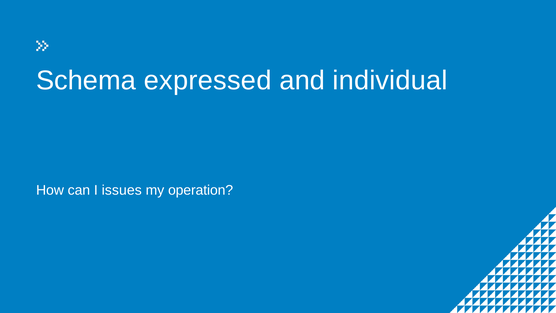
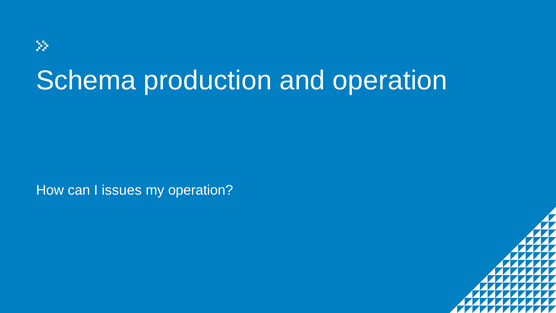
expressed: expressed -> production
and individual: individual -> operation
